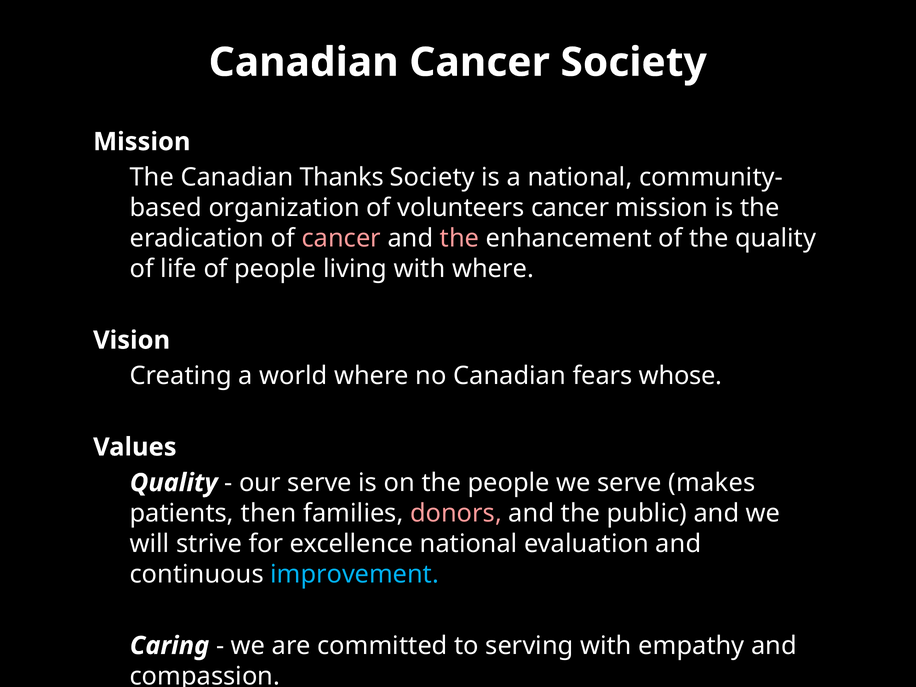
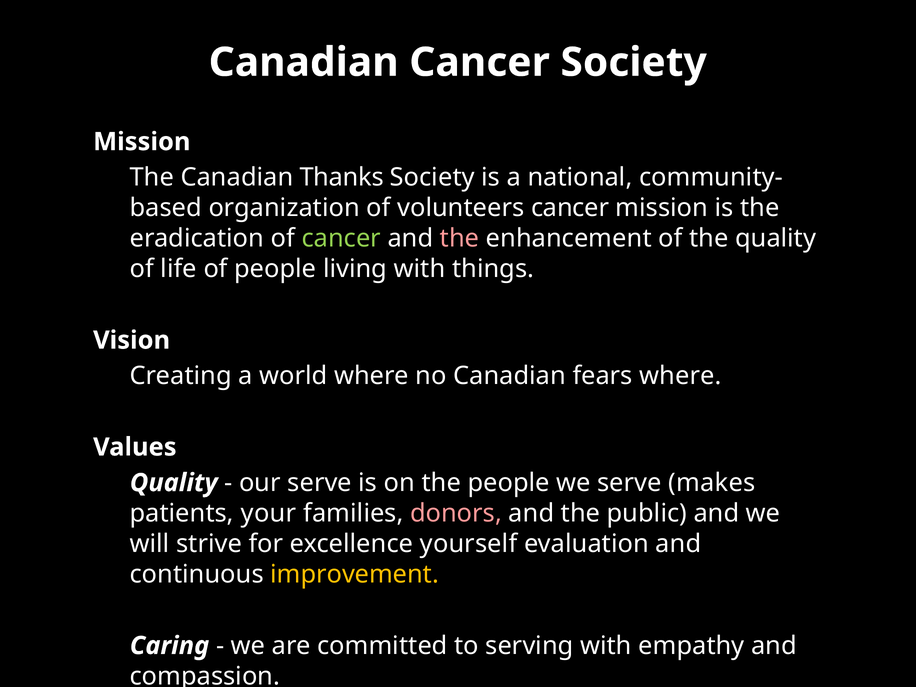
cancer at (341, 238) colour: pink -> light green
with where: where -> things
fears whose: whose -> where
then: then -> your
excellence national: national -> yourself
improvement colour: light blue -> yellow
